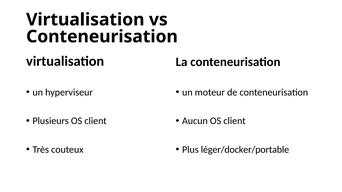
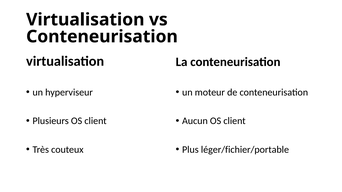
léger/docker/portable: léger/docker/portable -> léger/fichier/portable
